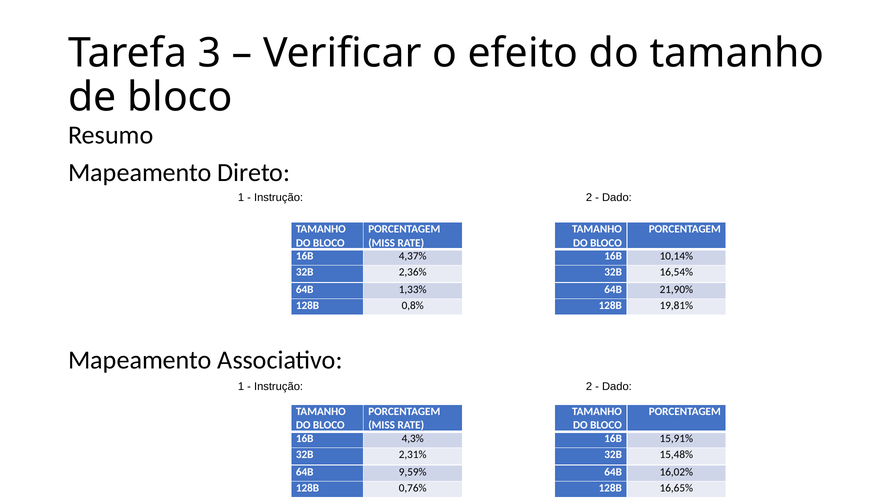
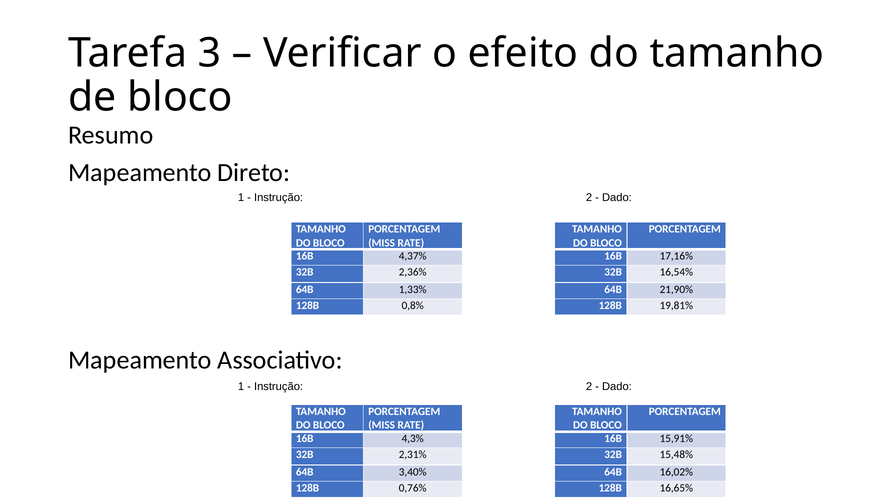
10,14%: 10,14% -> 17,16%
9,59%: 9,59% -> 3,40%
